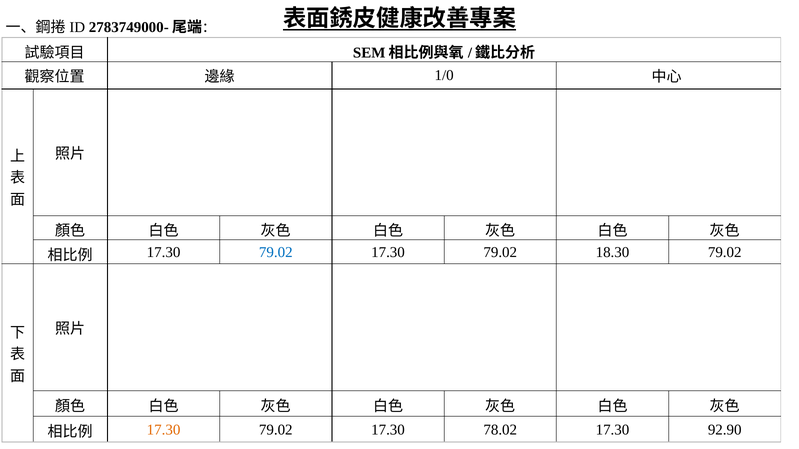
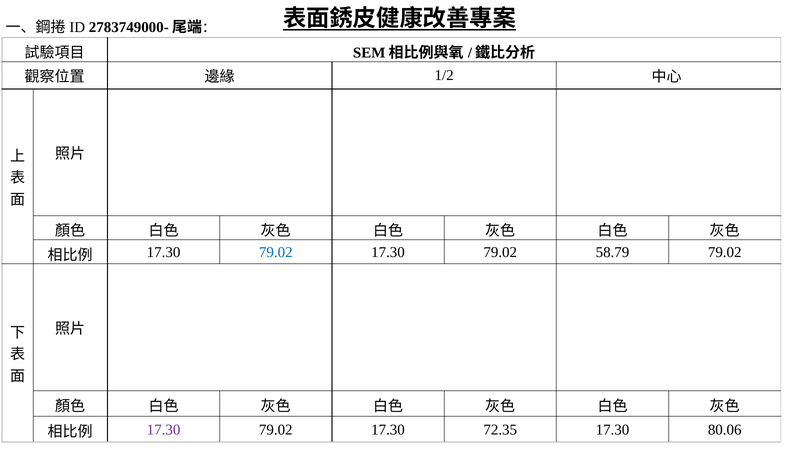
1/0: 1/0 -> 1/2
18.30: 18.30 -> 58.79
17.30 at (164, 430) colour: orange -> purple
78.02: 78.02 -> 72.35
92.90: 92.90 -> 80.06
